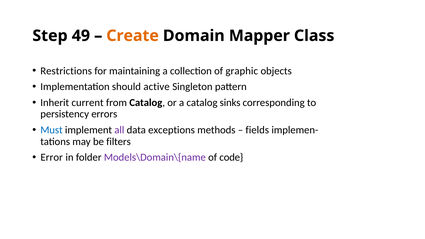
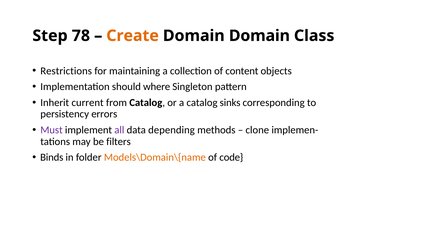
49: 49 -> 78
Domain Mapper: Mapper -> Domain
graphic: graphic -> content
active: active -> where
Must colour: blue -> purple
exceptions: exceptions -> depending
fields: fields -> clone
Error: Error -> Binds
Models\Domain\{name colour: purple -> orange
